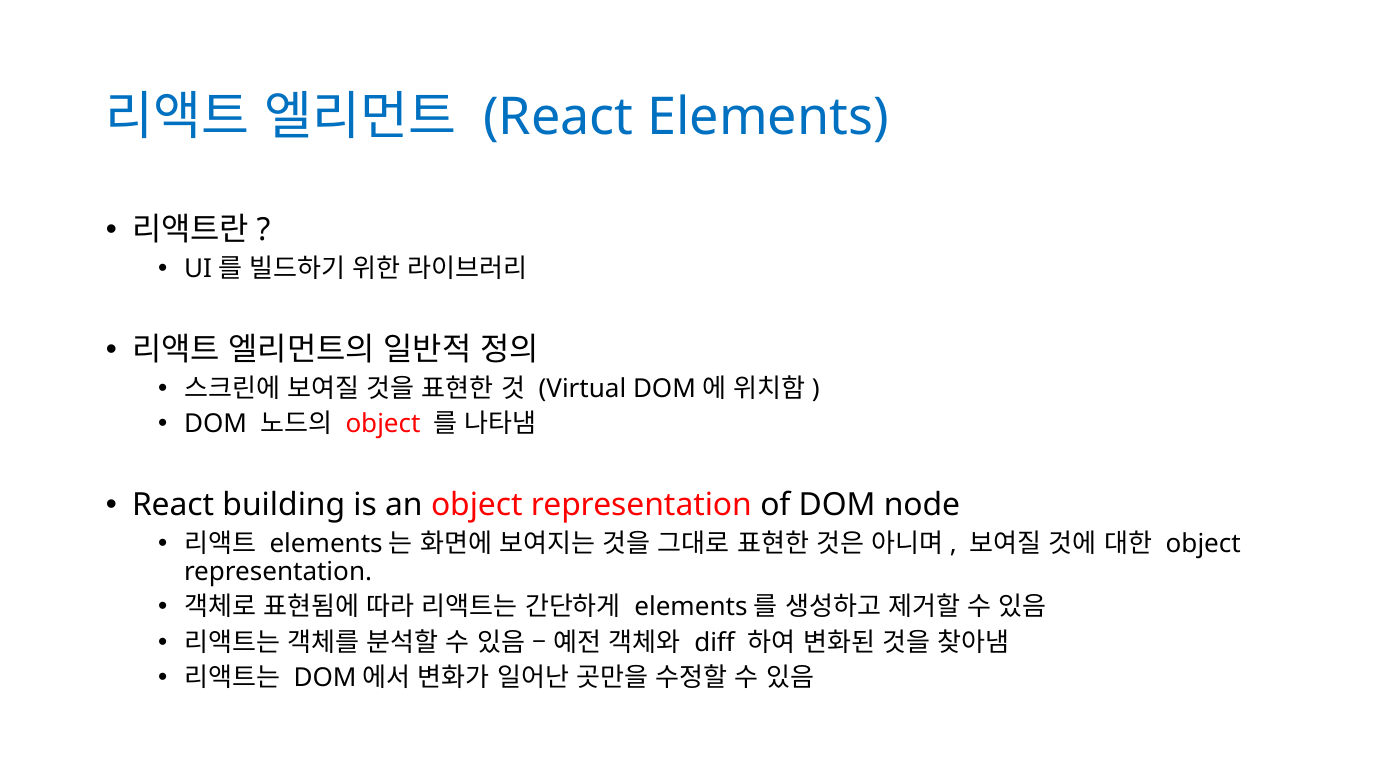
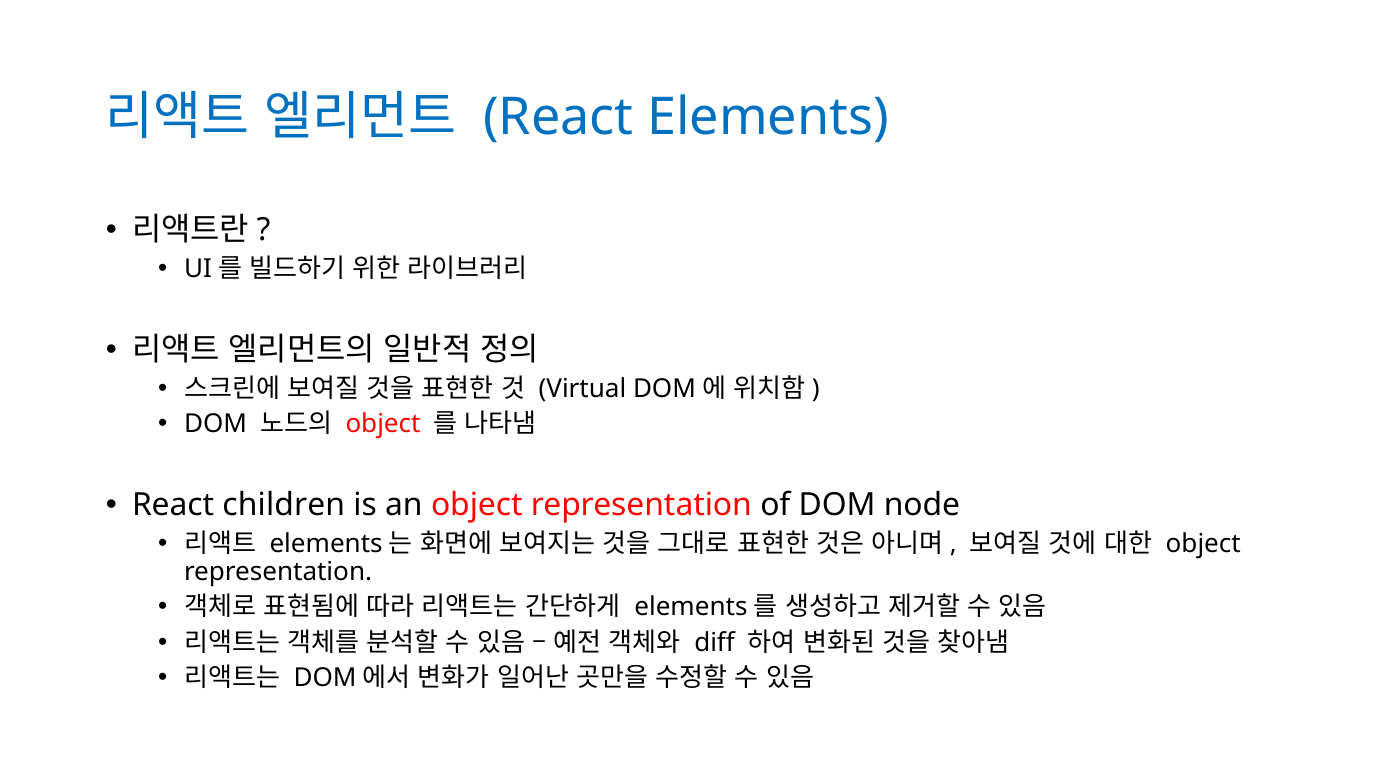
building: building -> children
